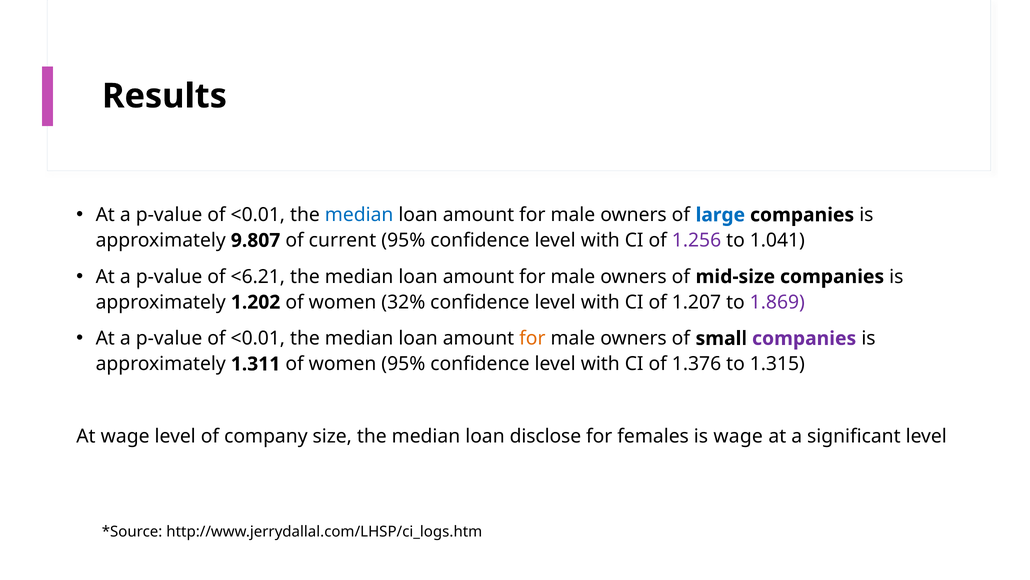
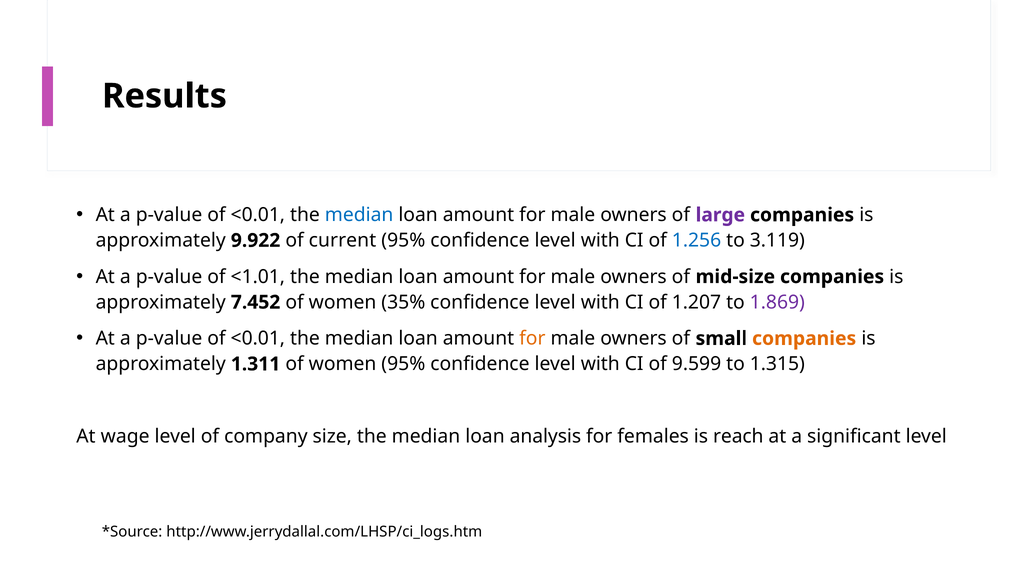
large colour: blue -> purple
9.807: 9.807 -> 9.922
1.256 colour: purple -> blue
1.041: 1.041 -> 3.119
<6.21: <6.21 -> <1.01
1.202: 1.202 -> 7.452
32%: 32% -> 35%
companies at (804, 338) colour: purple -> orange
1.376: 1.376 -> 9.599
disclose: disclose -> analysis
is wage: wage -> reach
